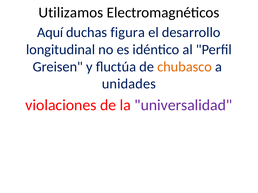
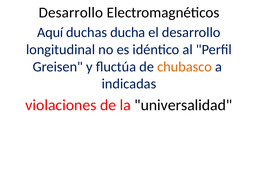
Utilizamos at (71, 13): Utilizamos -> Desarrollo
figura: figura -> ducha
unidades: unidades -> indicadas
universalidad colour: purple -> black
